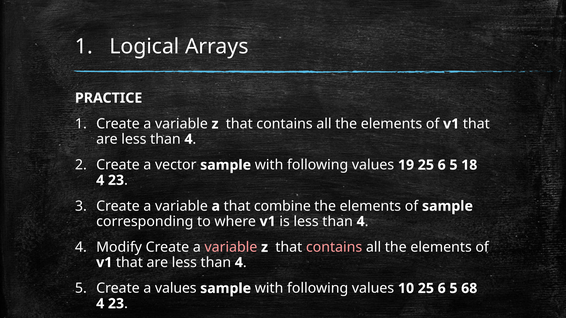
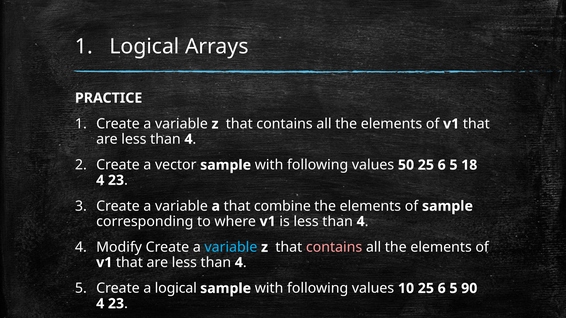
19: 19 -> 50
variable at (231, 248) colour: pink -> light blue
a values: values -> logical
68: 68 -> 90
